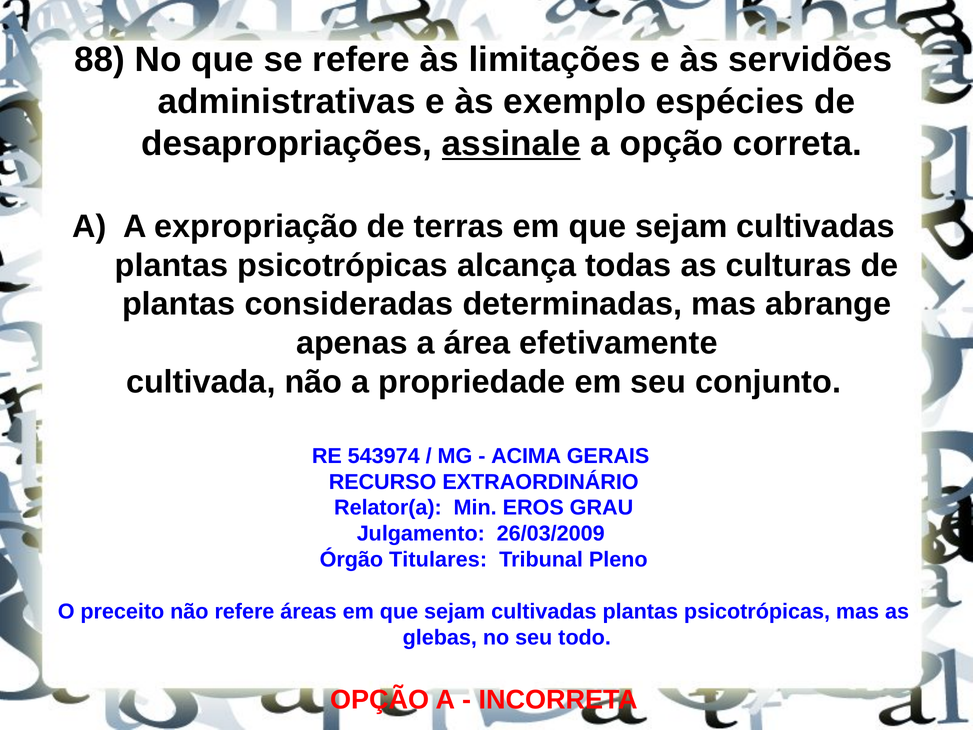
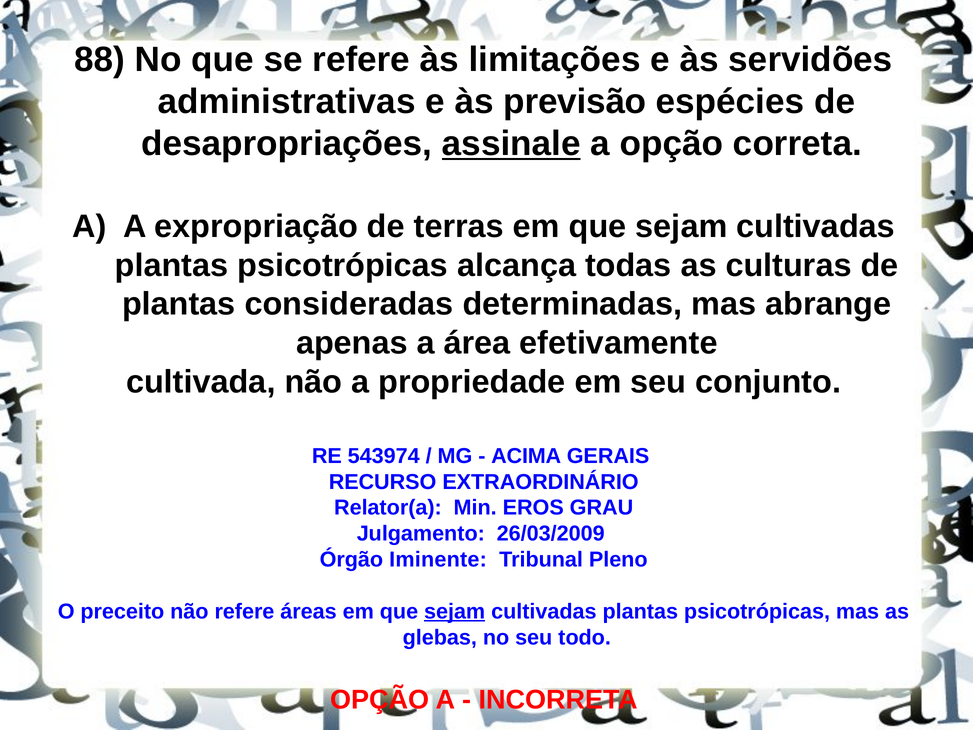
exemplo: exemplo -> previsão
Titulares: Titulares -> Iminente
sejam at (455, 611) underline: none -> present
